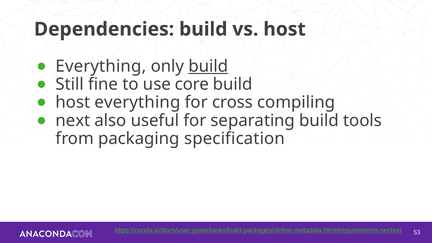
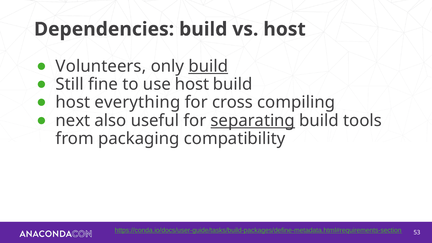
Everything at (101, 66): Everything -> Volunteers
use core: core -> host
separating underline: none -> present
specification: specification -> compatibility
